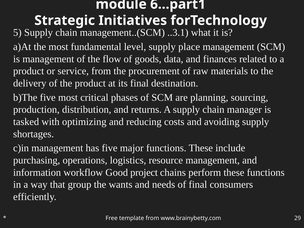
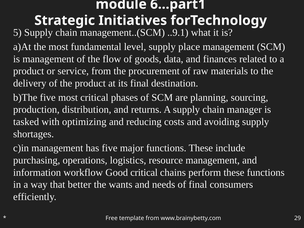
..3.1: ..3.1 -> ..9.1
Good project: project -> critical
group: group -> better
